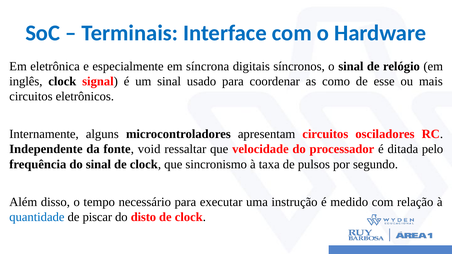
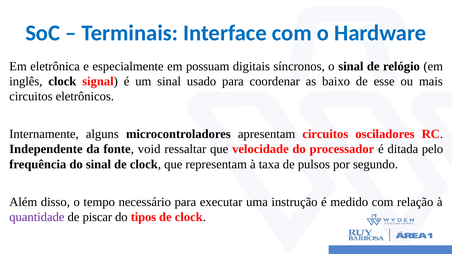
síncrona: síncrona -> possuam
como: como -> baixo
sincronismo: sincronismo -> representam
quantidade colour: blue -> purple
disto: disto -> tipos
